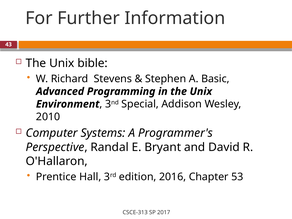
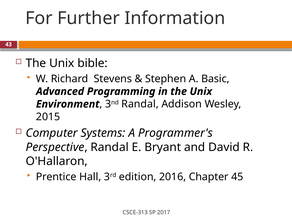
3nd Special: Special -> Randal
2010: 2010 -> 2015
53: 53 -> 45
